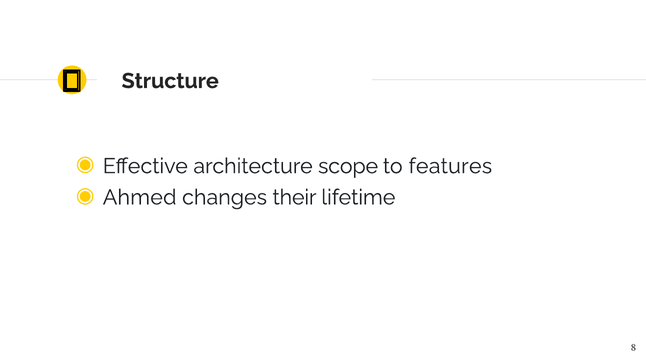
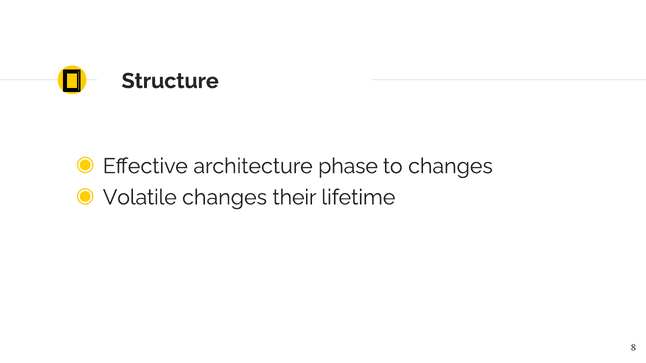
scope: scope -> phase
to features: features -> changes
Ahmed: Ahmed -> Volatile
